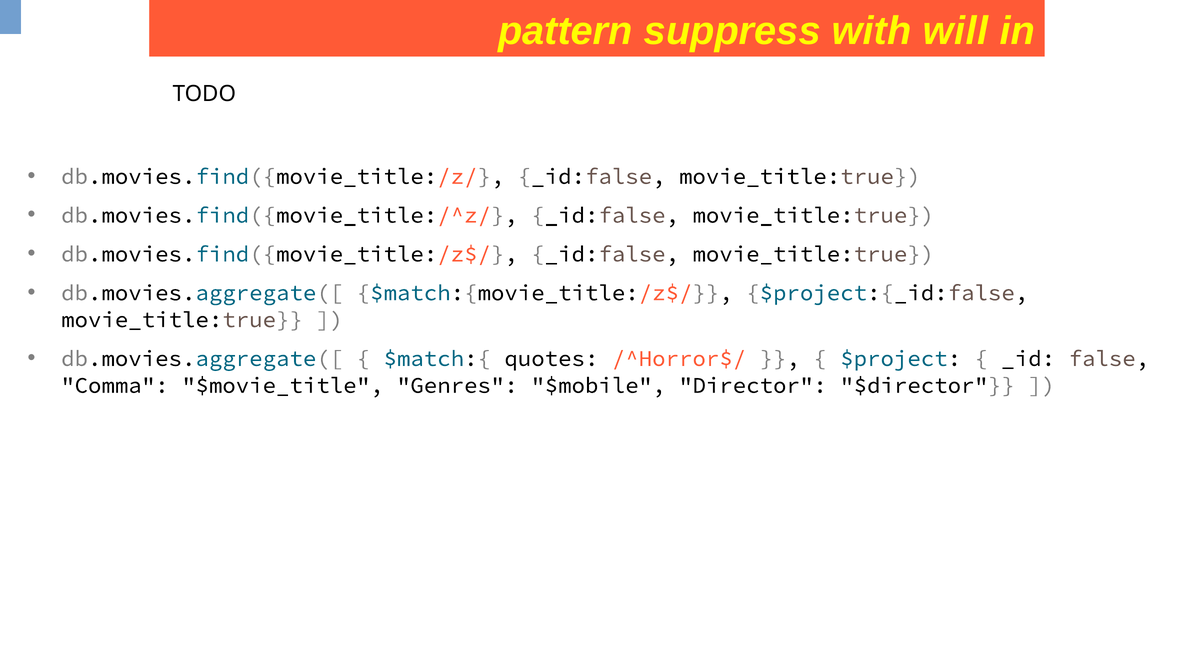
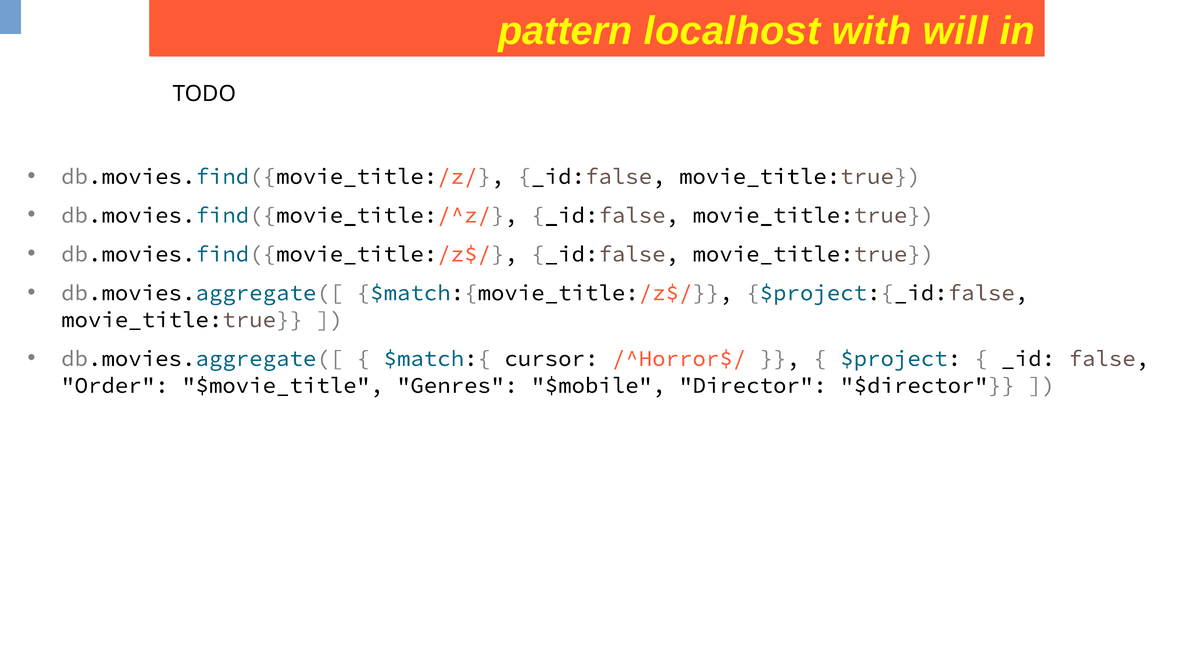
suppress: suppress -> localhost
quotes: quotes -> cursor
Comma: Comma -> Order
